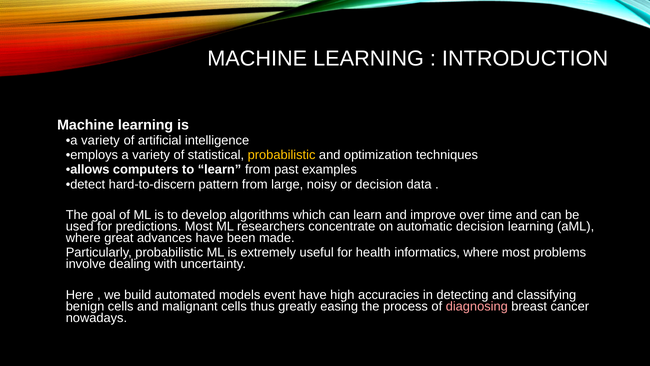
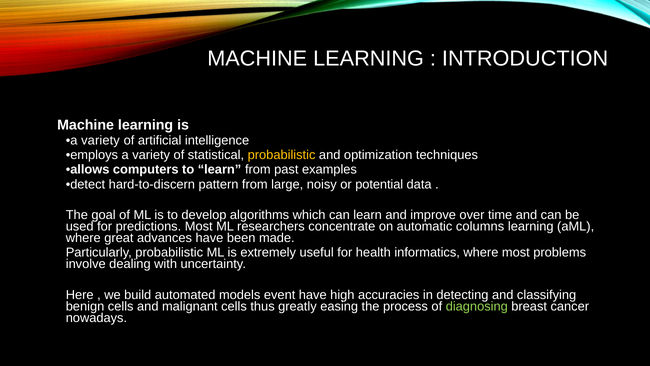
or decision: decision -> potential
automatic decision: decision -> columns
diagnosing colour: pink -> light green
